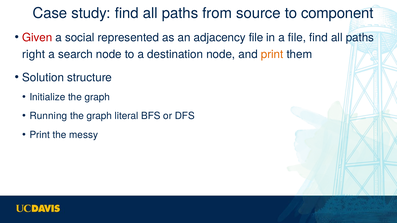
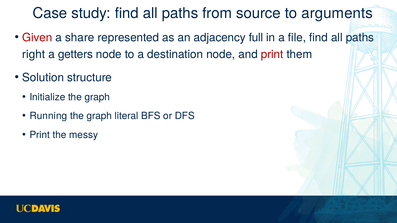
component: component -> arguments
social: social -> share
adjacency file: file -> full
search: search -> getters
print at (272, 54) colour: orange -> red
